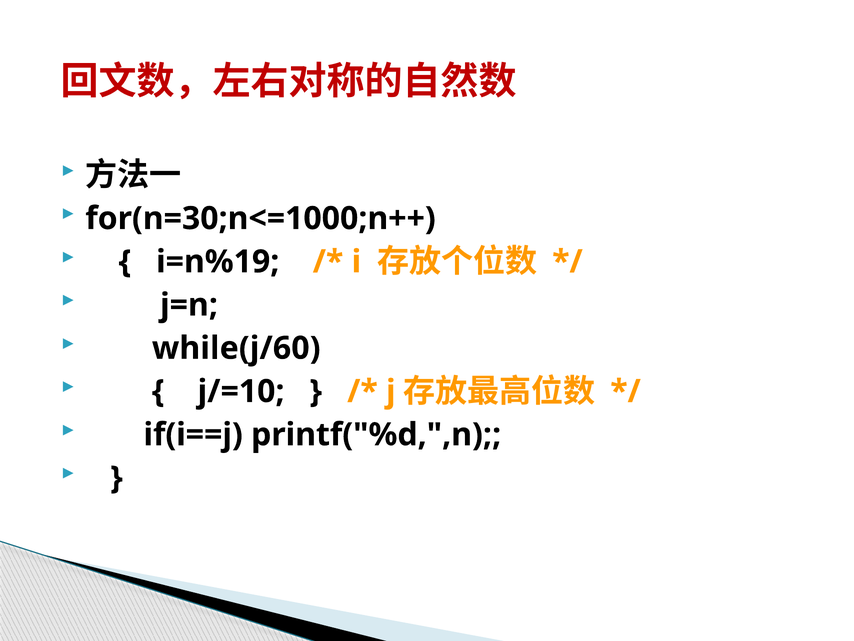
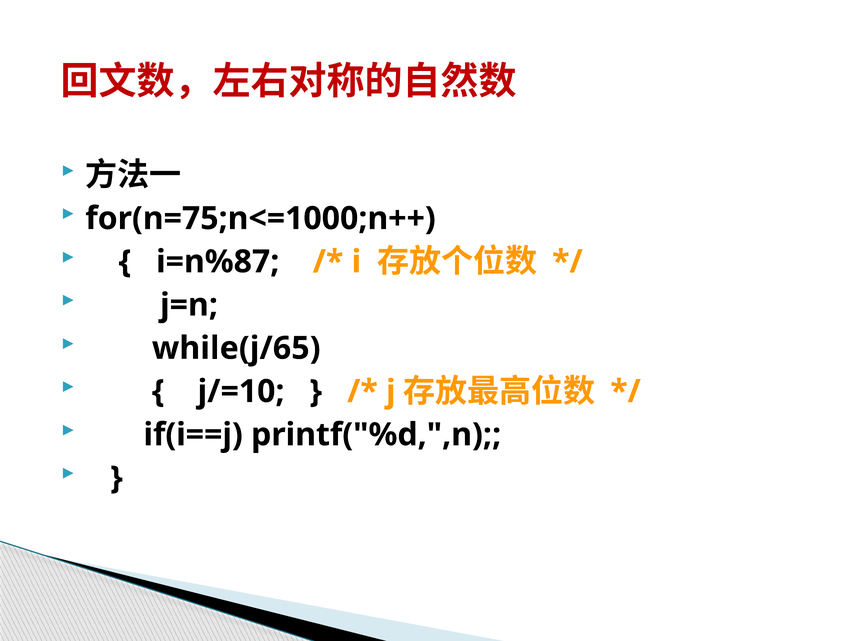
for(n=30;n<=1000;n++: for(n=30;n<=1000;n++ -> for(n=75;n<=1000;n++
i=n%19: i=n%19 -> i=n%87
while(j/60: while(j/60 -> while(j/65
